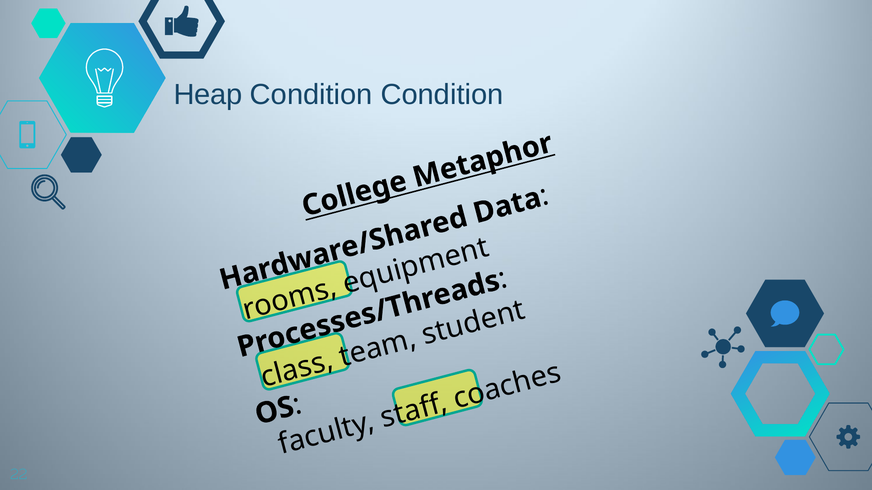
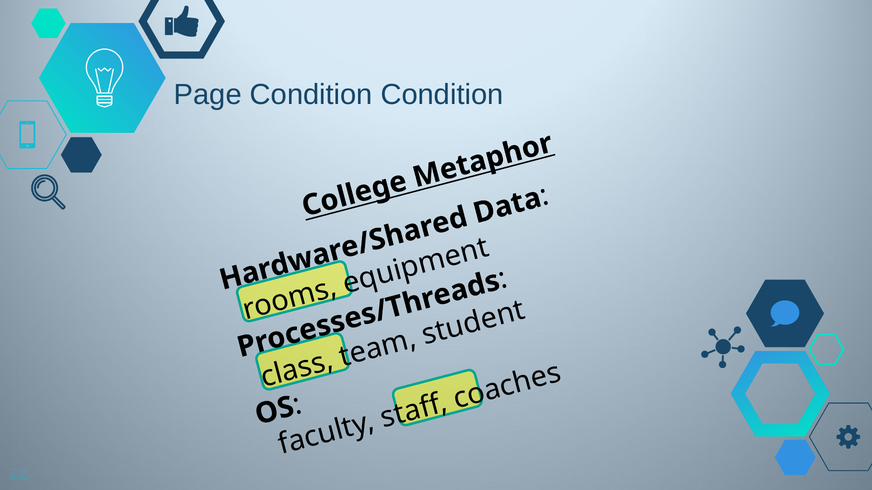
Heap: Heap -> Page
